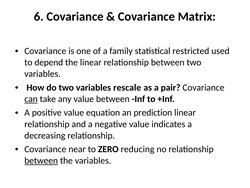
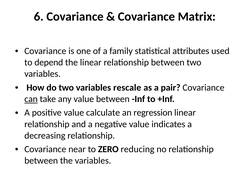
restricted: restricted -> attributes
equation: equation -> calculate
prediction: prediction -> regression
between at (41, 160) underline: present -> none
